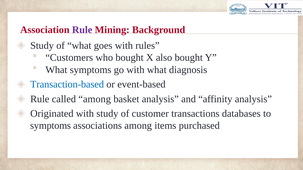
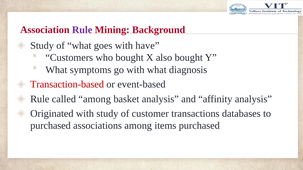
rules: rules -> have
Transaction-based colour: blue -> red
symptoms at (51, 126): symptoms -> purchased
